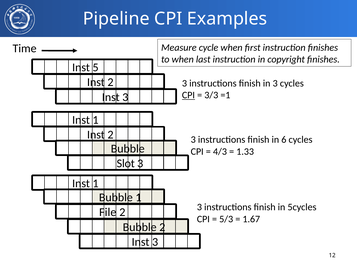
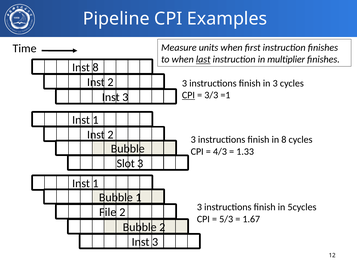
cycle: cycle -> units
last underline: none -> present
copyright: copyright -> multiplier
Inst 5: 5 -> 8
in 6: 6 -> 8
